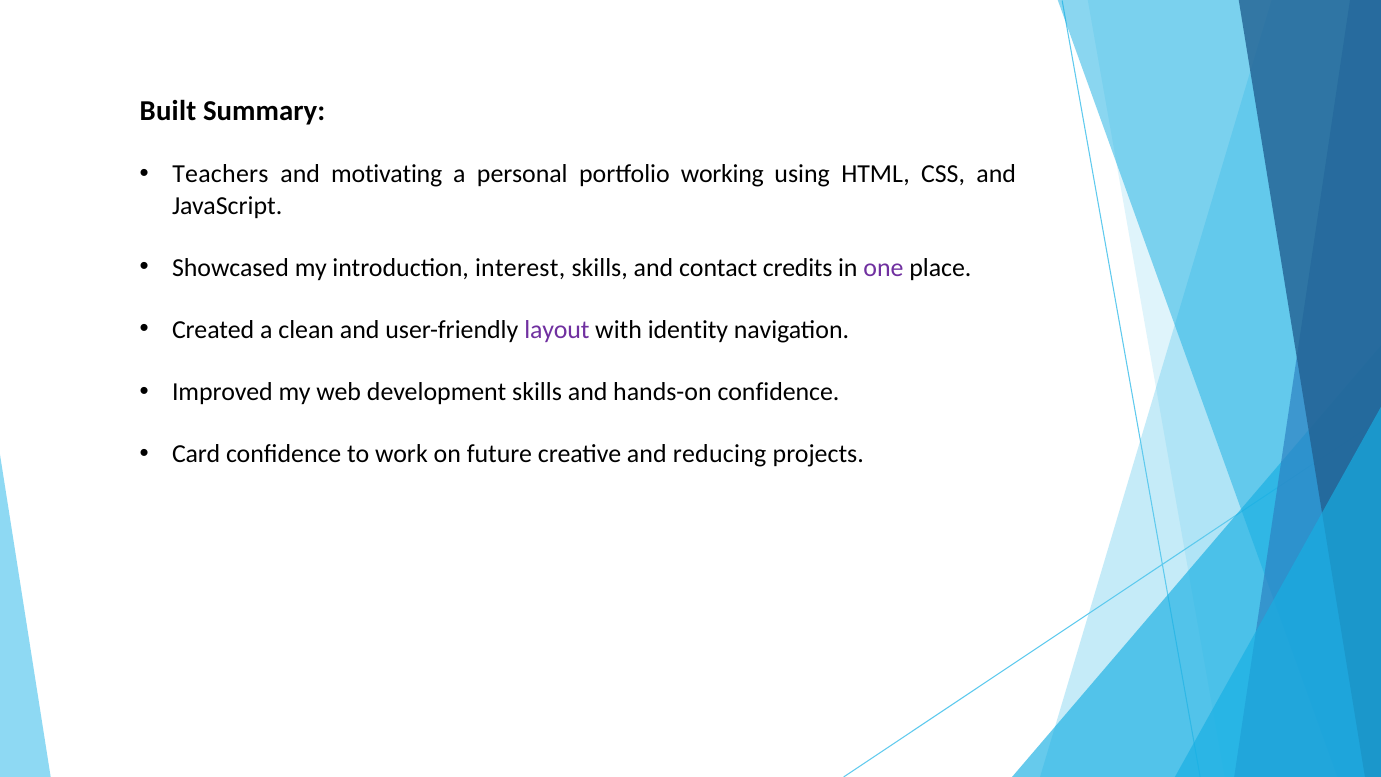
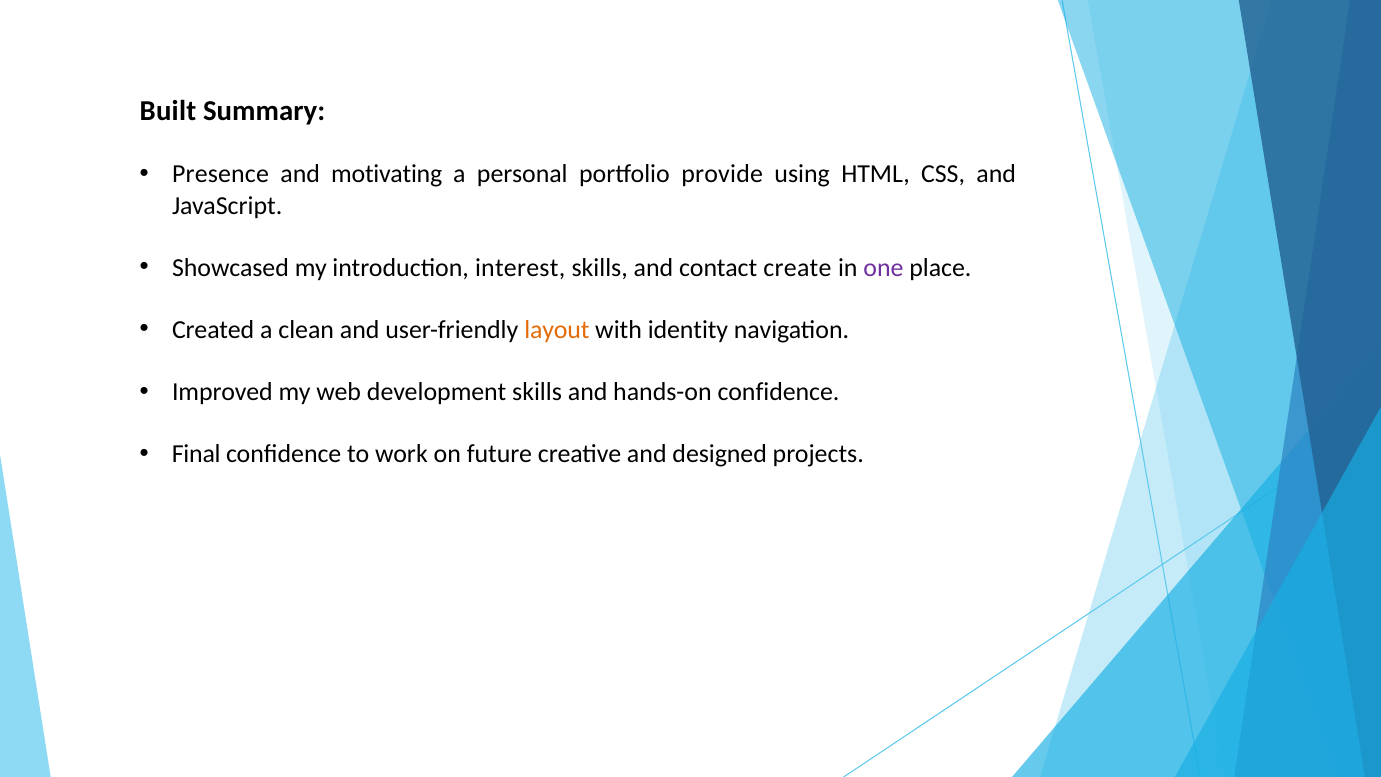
Teachers: Teachers -> Presence
working: working -> provide
credits: credits -> create
layout colour: purple -> orange
Card: Card -> Final
reducing: reducing -> designed
